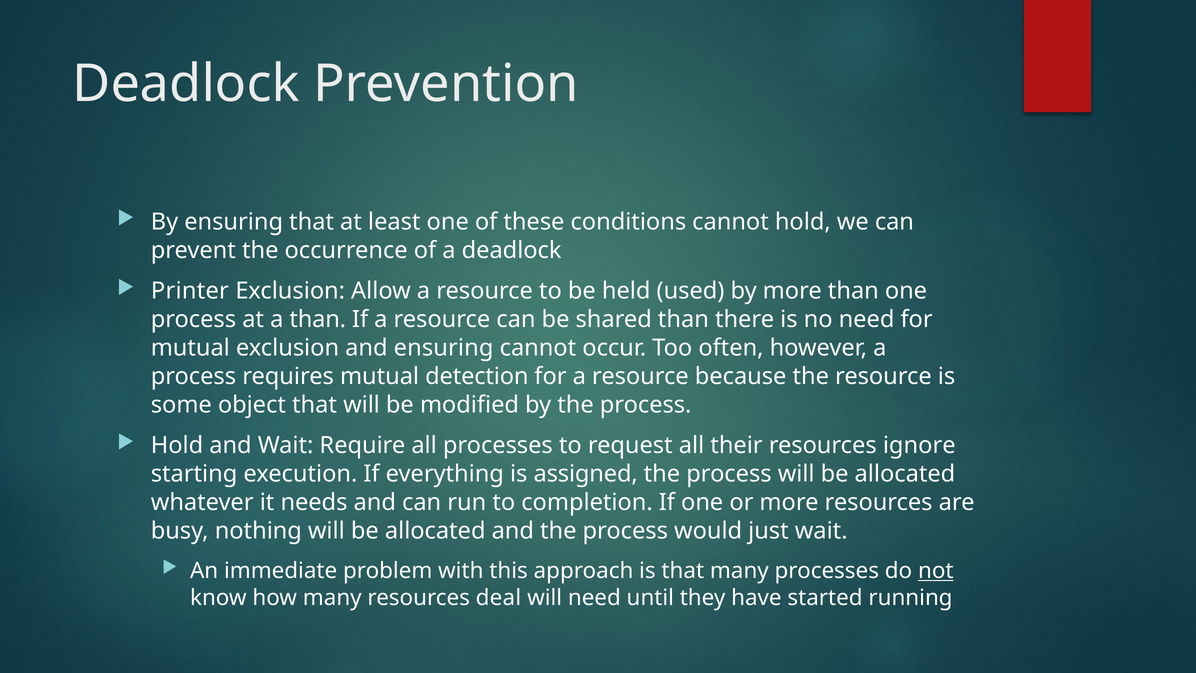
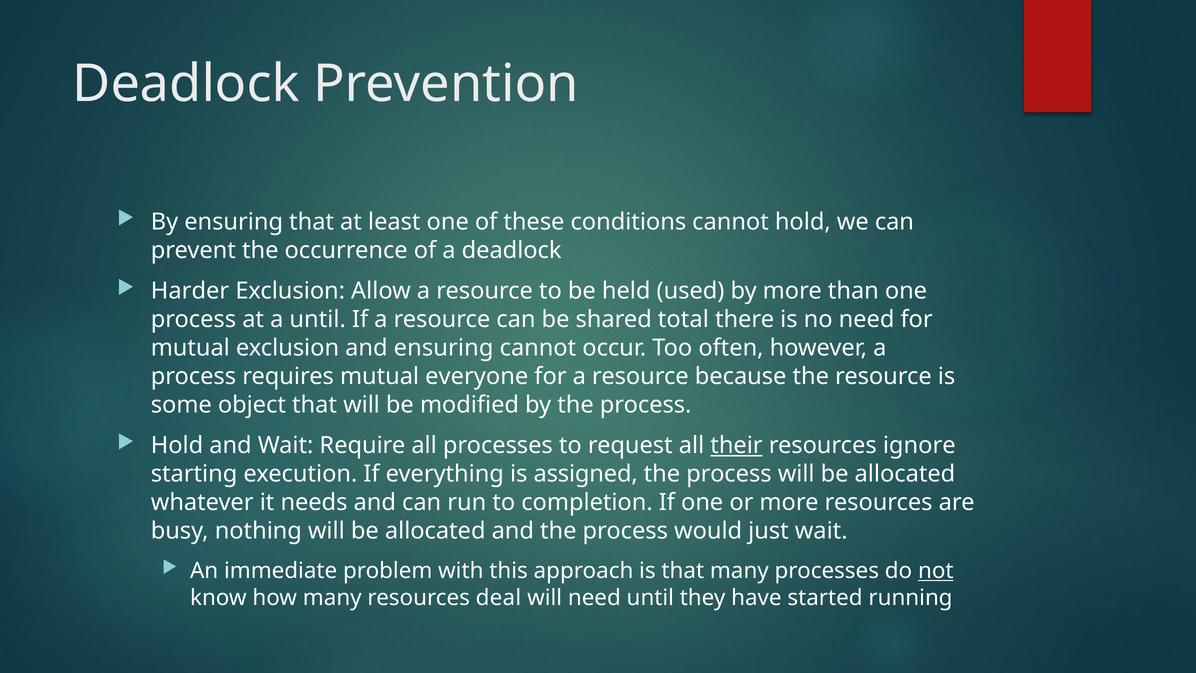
Printer: Printer -> Harder
a than: than -> until
shared than: than -> total
detection: detection -> everyone
their underline: none -> present
